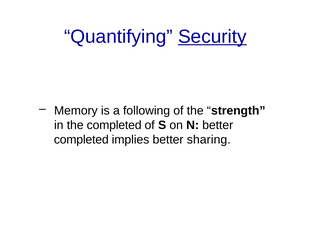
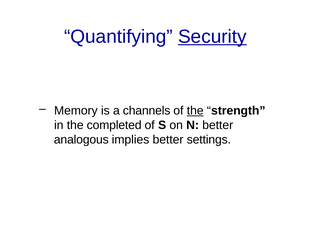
following: following -> channels
the at (195, 111) underline: none -> present
completed at (81, 140): completed -> analogous
sharing: sharing -> settings
